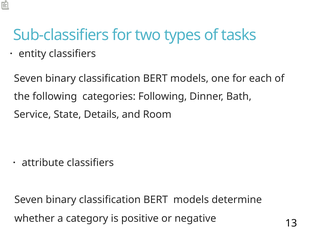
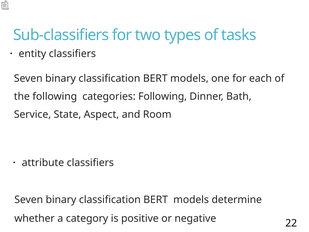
Details: Details -> Aspect
13: 13 -> 22
